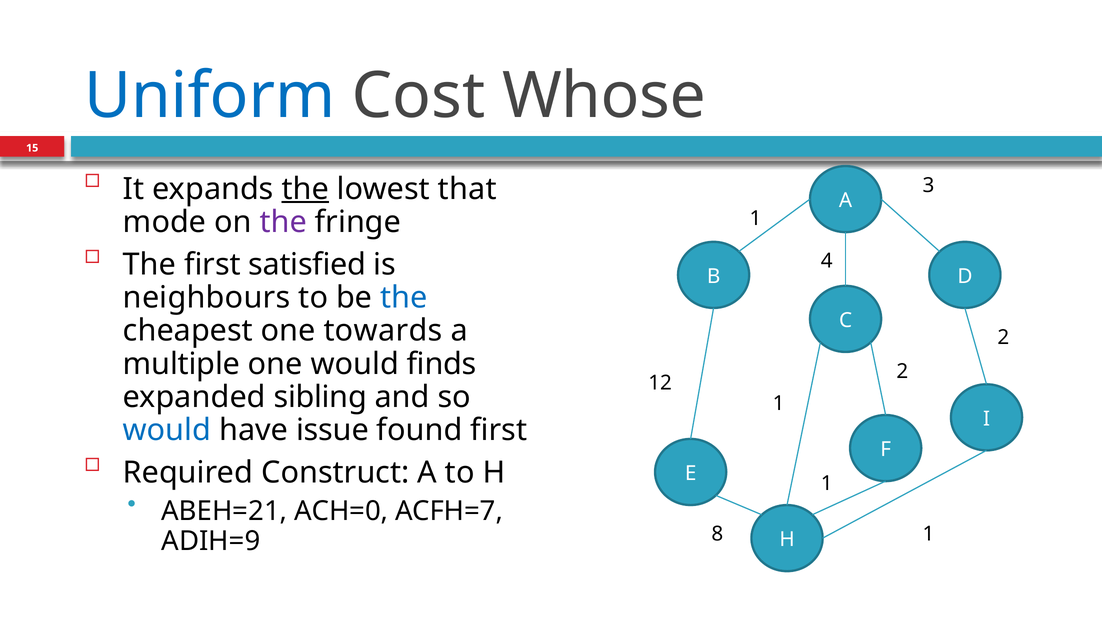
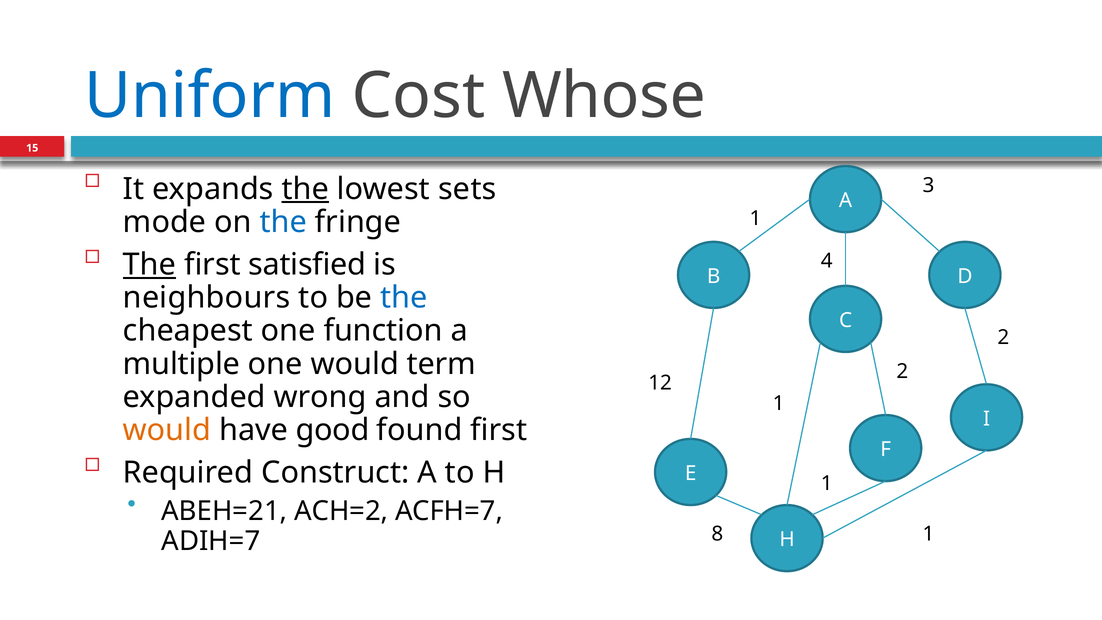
that: that -> sets
the at (283, 222) colour: purple -> blue
The at (149, 265) underline: none -> present
towards: towards -> function
finds: finds -> term
sibling: sibling -> wrong
would at (167, 430) colour: blue -> orange
issue: issue -> good
ACH=0: ACH=0 -> ACH=2
ADIH=9: ADIH=9 -> ADIH=7
